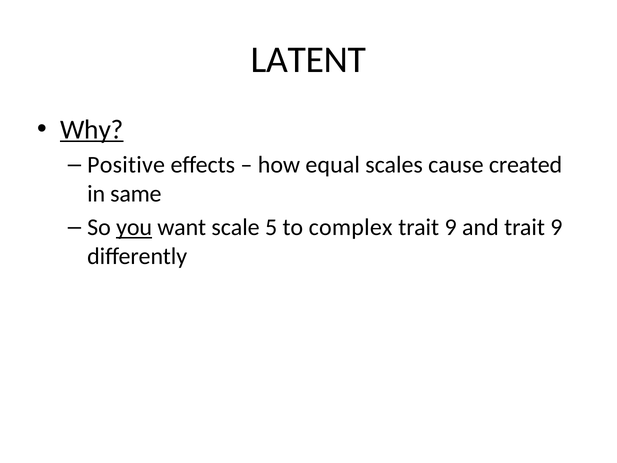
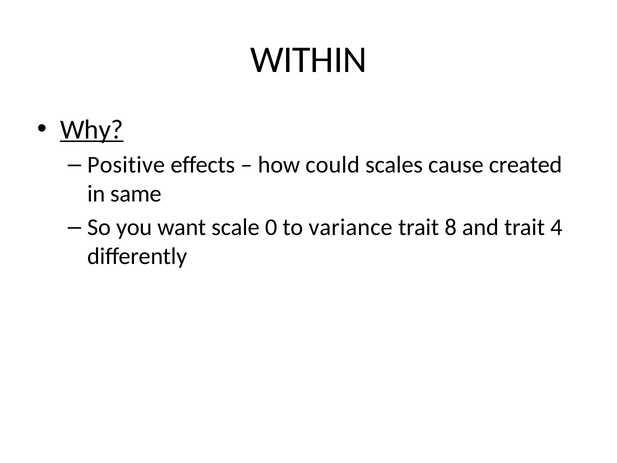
LATENT: LATENT -> WITHIN
equal: equal -> could
you underline: present -> none
5: 5 -> 0
complex: complex -> variance
9 at (451, 227): 9 -> 8
and trait 9: 9 -> 4
